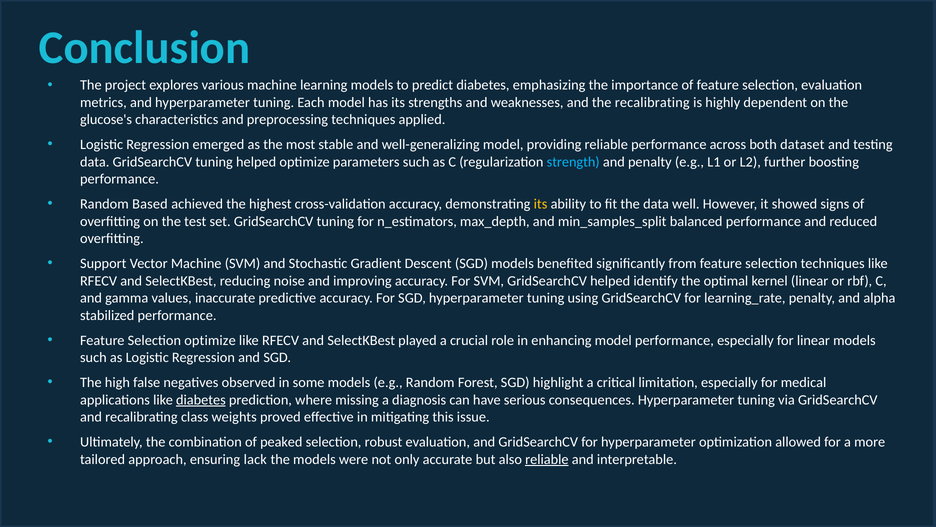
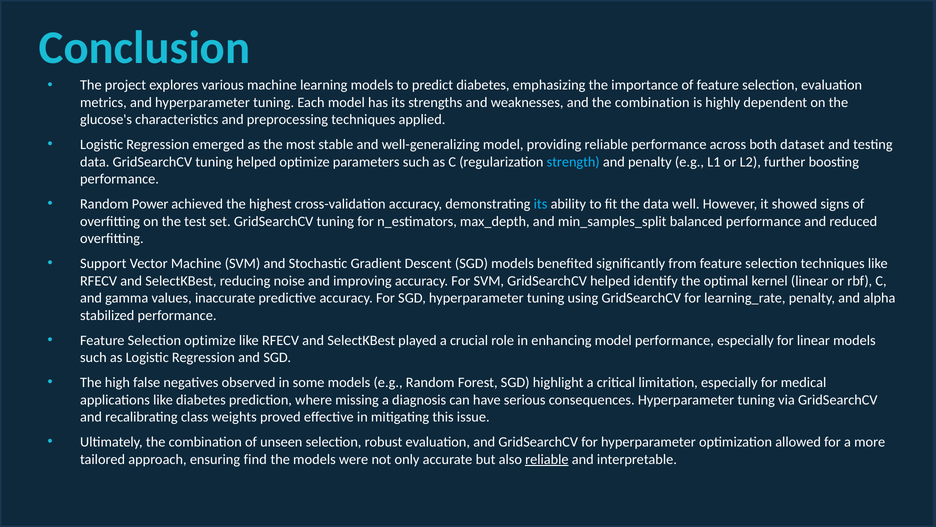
and the recalibrating: recalibrating -> combination
Based: Based -> Power
its at (541, 204) colour: yellow -> light blue
diabetes at (201, 399) underline: present -> none
peaked: peaked -> unseen
lack: lack -> find
